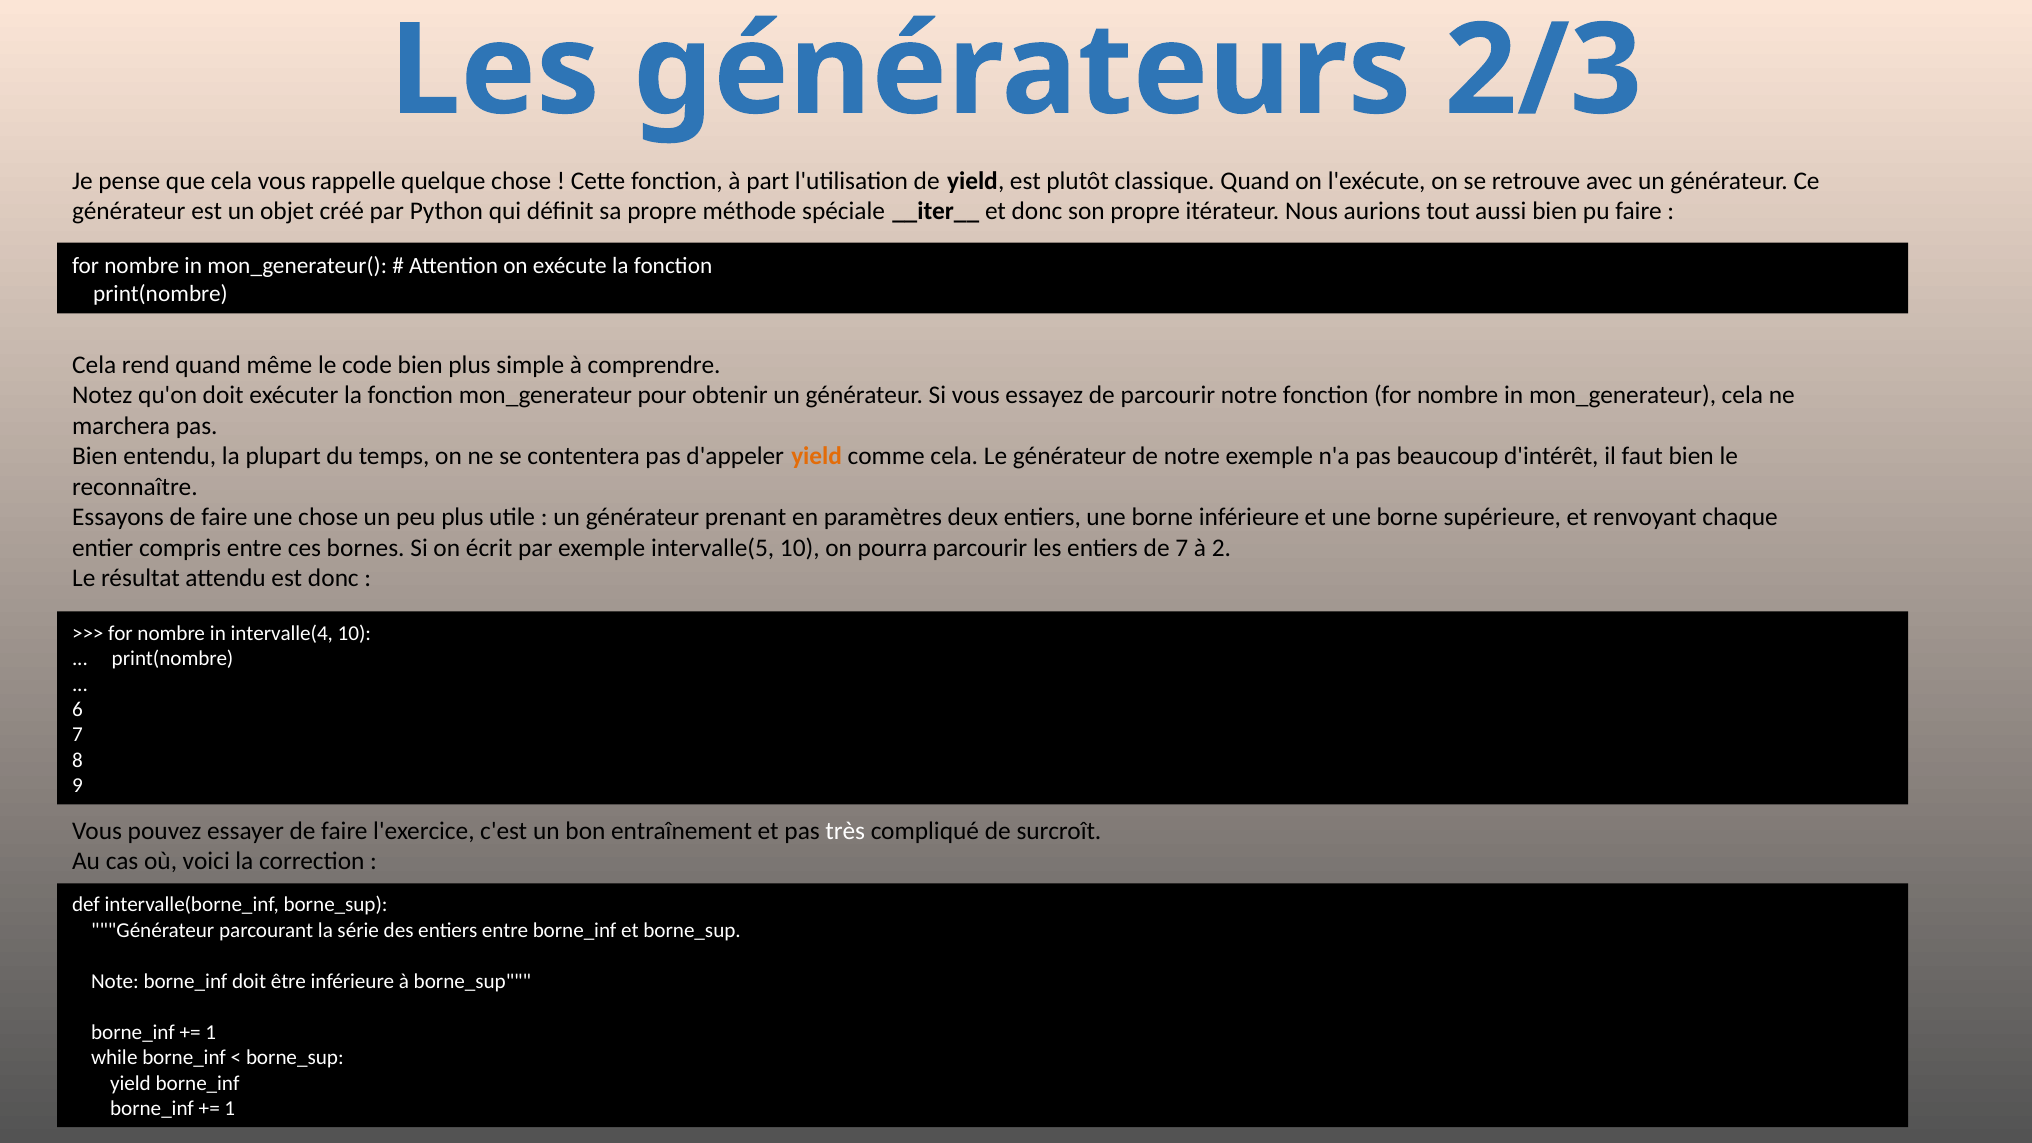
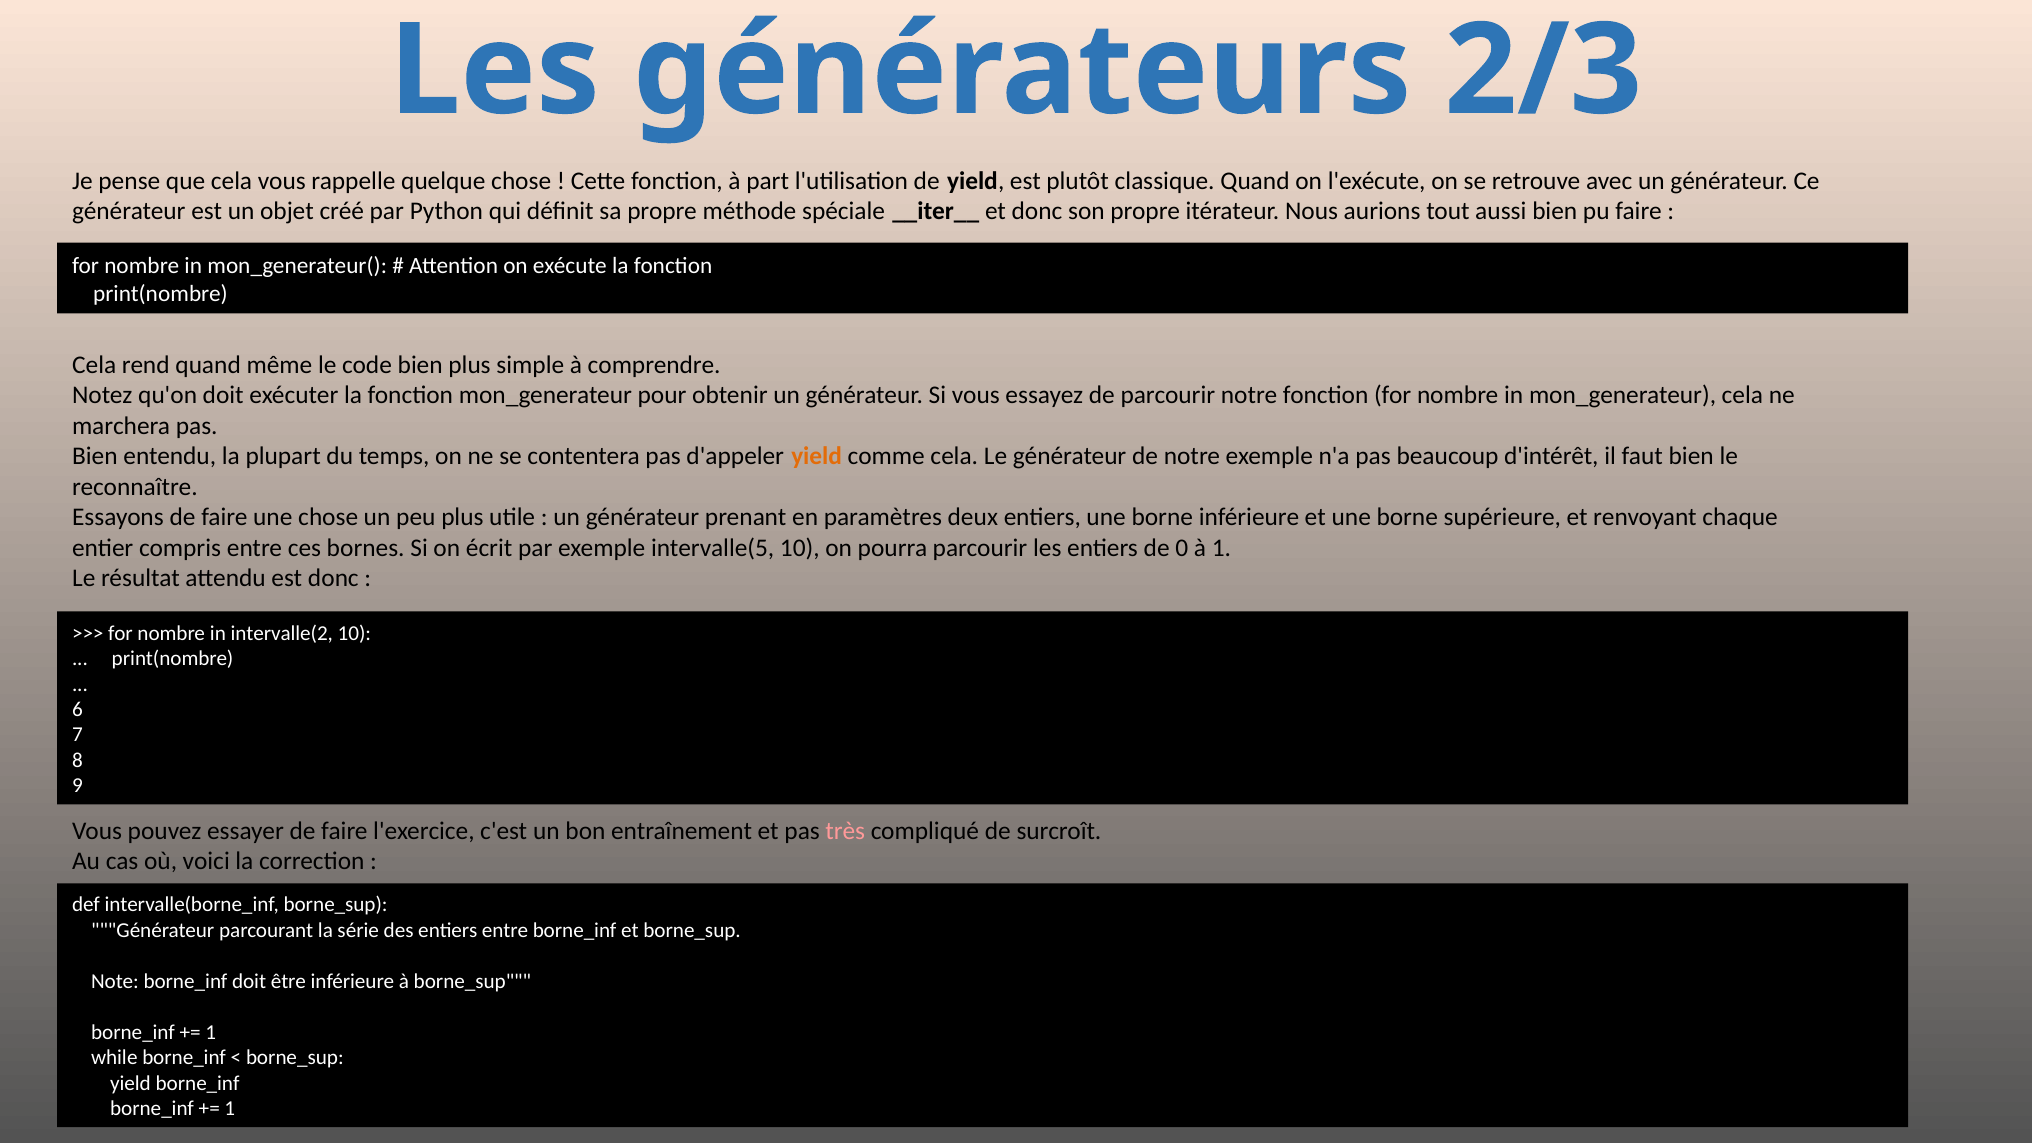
de 7: 7 -> 0
à 2: 2 -> 1
intervalle(4: intervalle(4 -> intervalle(2
très colour: white -> pink
